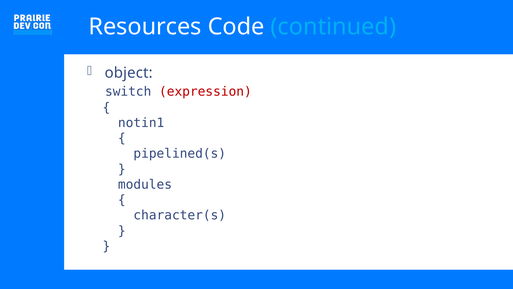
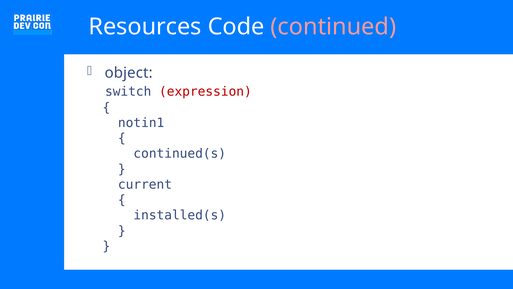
continued colour: light blue -> pink
pipelined(s: pipelined(s -> continued(s
modules: modules -> current
character(s: character(s -> installed(s
